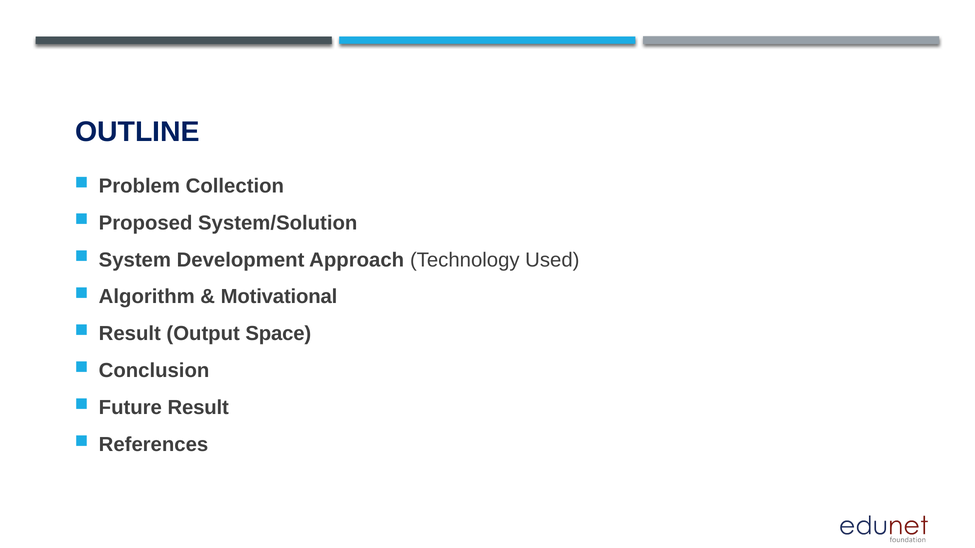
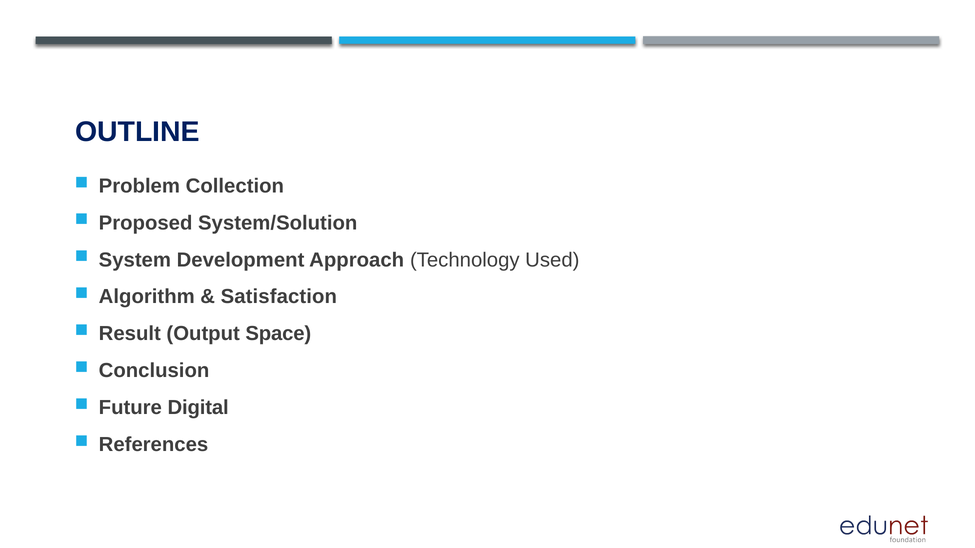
Motivational: Motivational -> Satisfaction
Future Result: Result -> Digital
